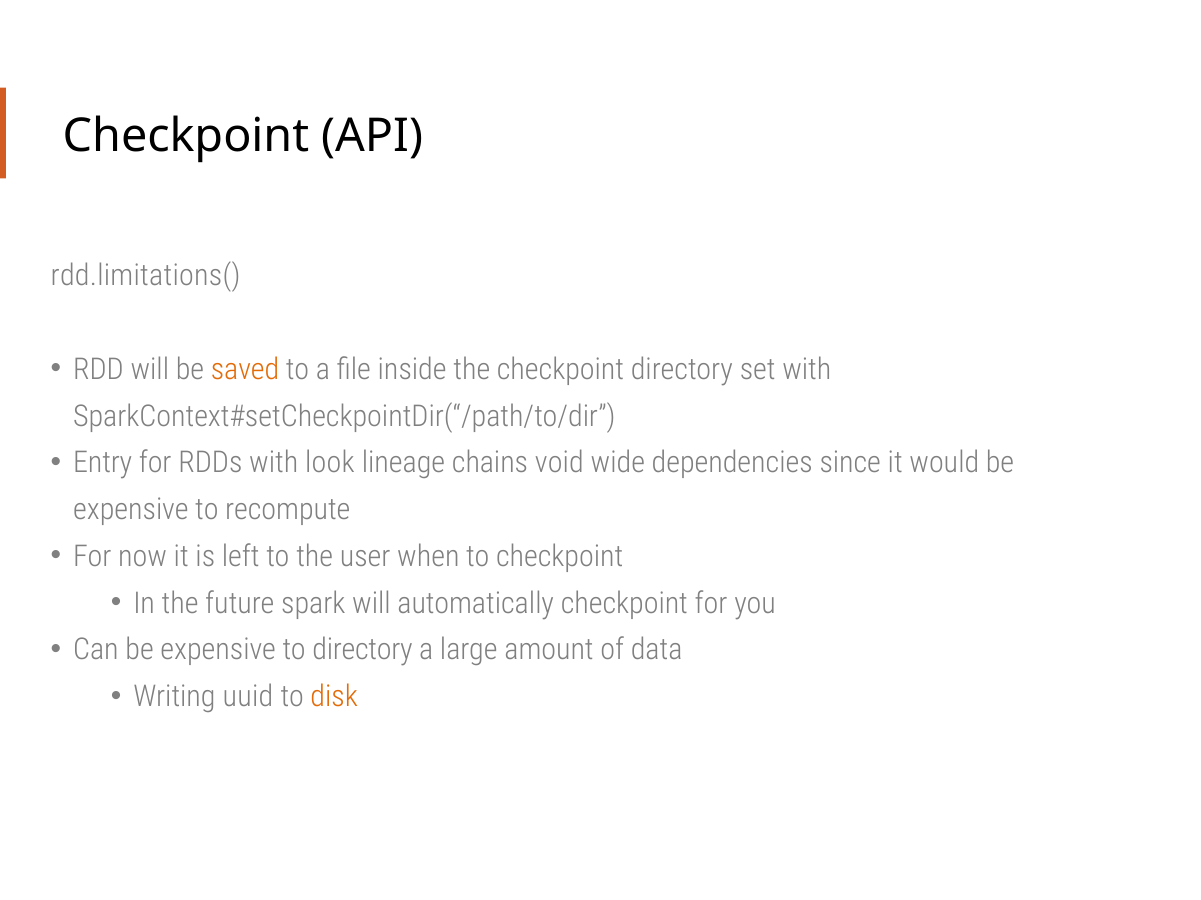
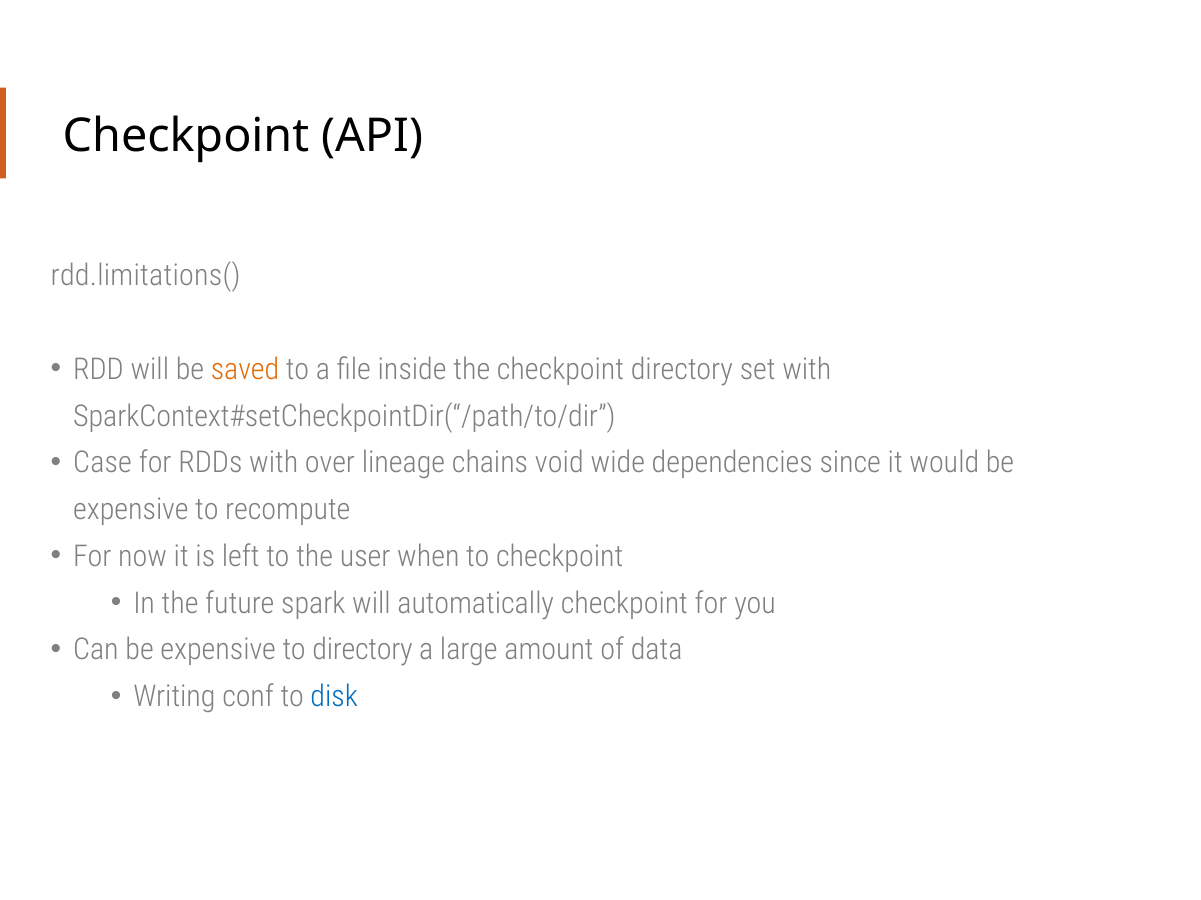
Entry: Entry -> Case
look: look -> over
uuid: uuid -> conf
disk colour: orange -> blue
